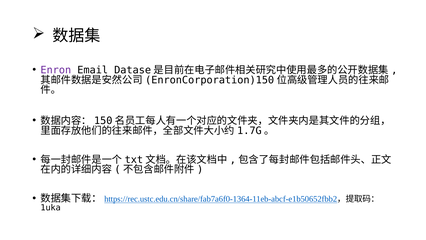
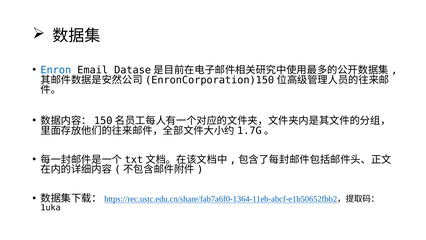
Enron colour: purple -> blue
